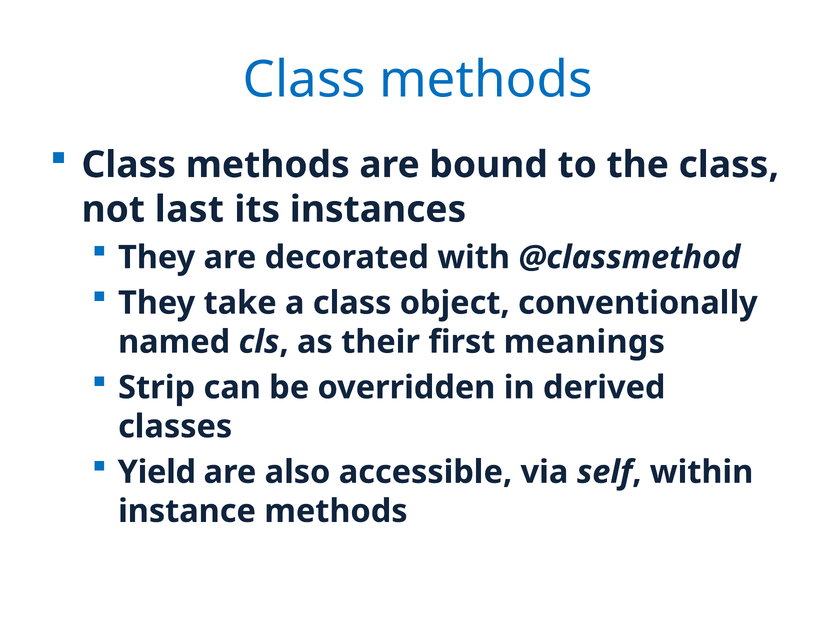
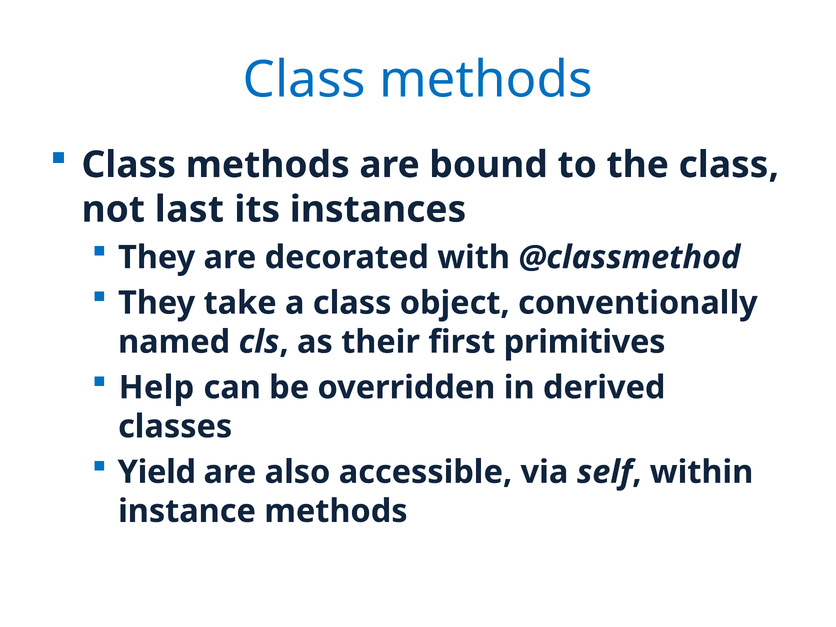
meanings: meanings -> primitives
Strip: Strip -> Help
